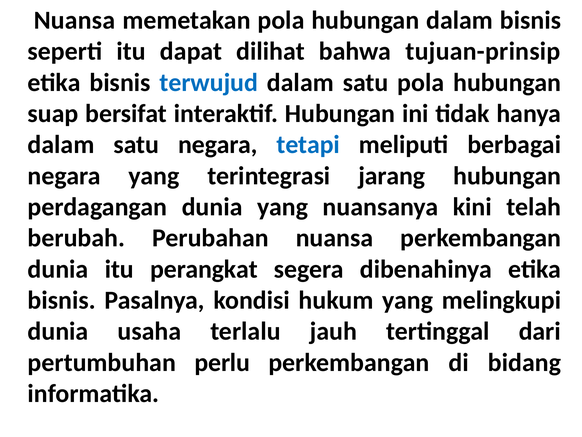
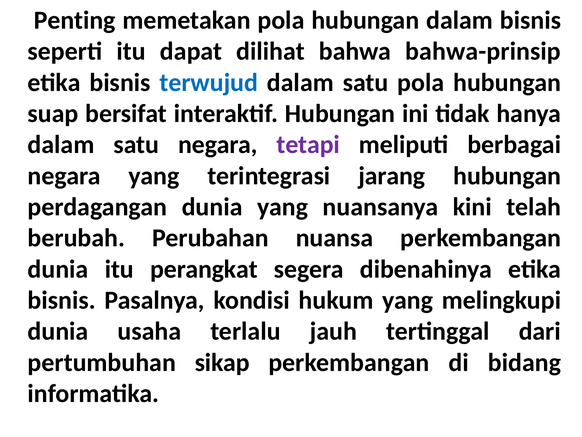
Nuansa at (74, 20): Nuansa -> Penting
tujuan-prinsip: tujuan-prinsip -> bahwa-prinsip
tetapi colour: blue -> purple
perlu: perlu -> sikap
